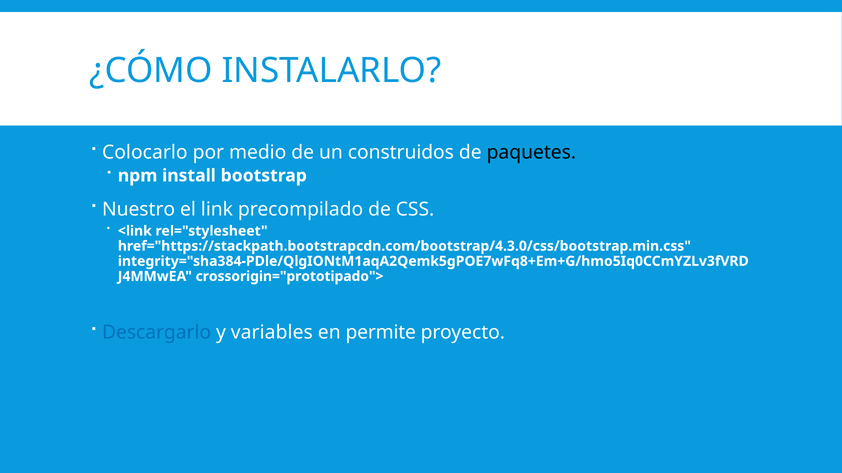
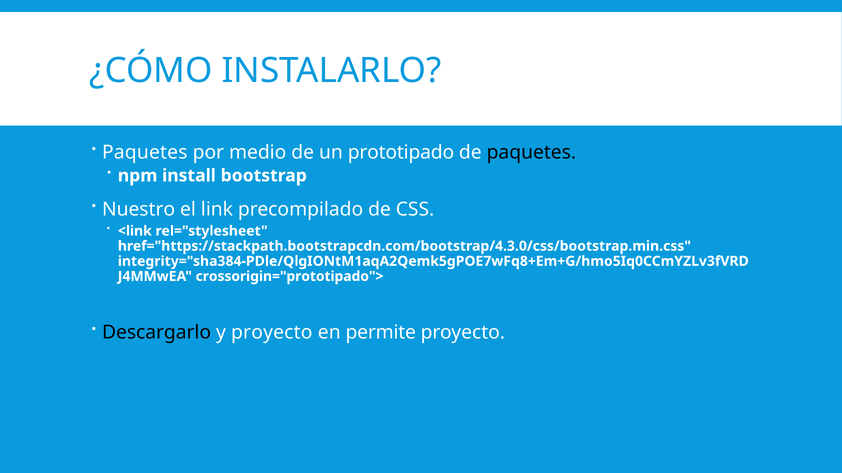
Colocarlo at (145, 152): Colocarlo -> Paquetes
construidos: construidos -> prototipado
Descargarlo colour: blue -> black
y variables: variables -> proyecto
